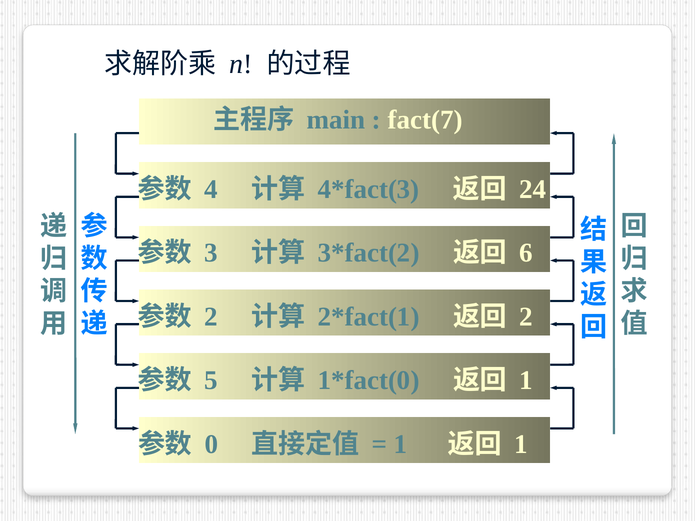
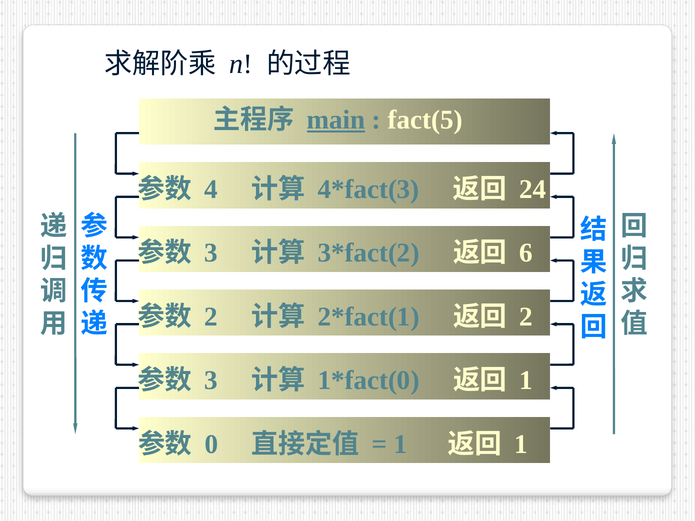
main underline: none -> present
fact(7: fact(7 -> fact(5
5 at (211, 381): 5 -> 3
